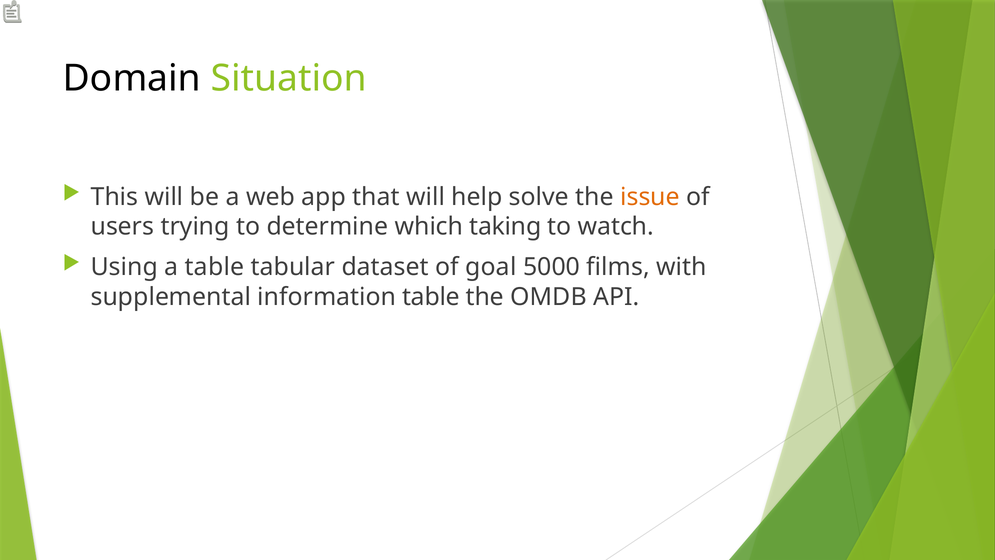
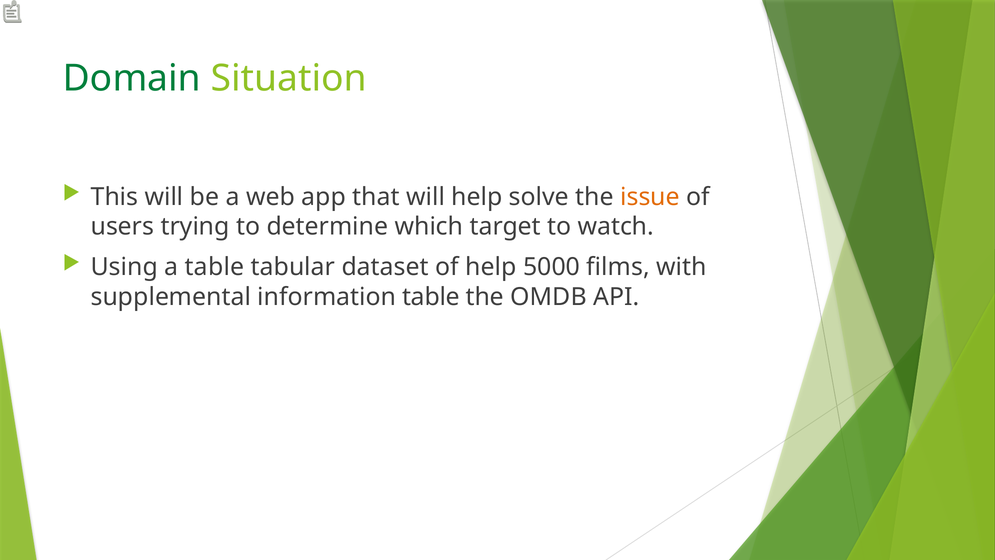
Domain colour: black -> green
taking: taking -> target
of goal: goal -> help
